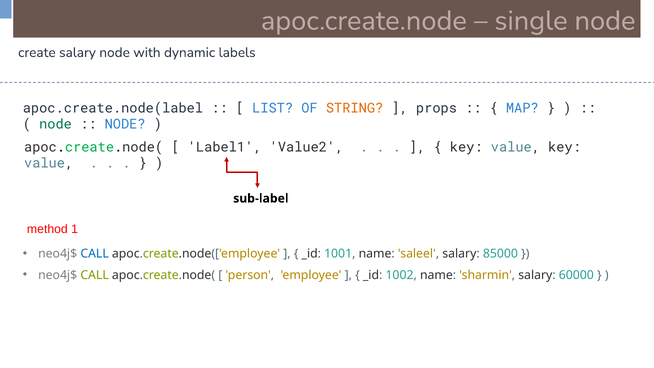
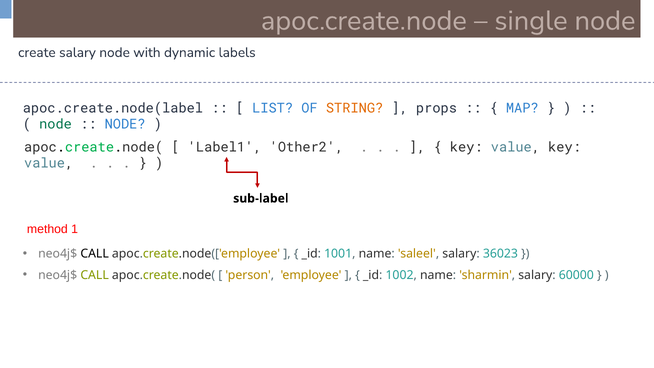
Value2: Value2 -> Other2
CALL at (95, 254) colour: blue -> black
85000: 85000 -> 36023
